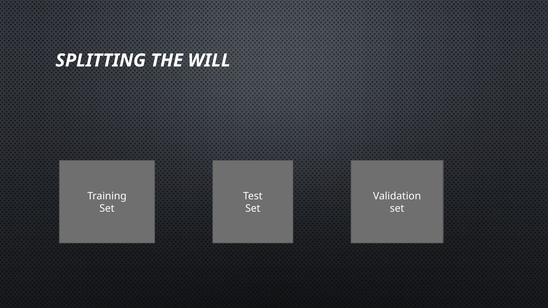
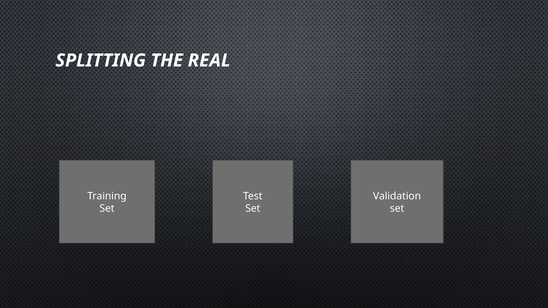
WILL: WILL -> REAL
